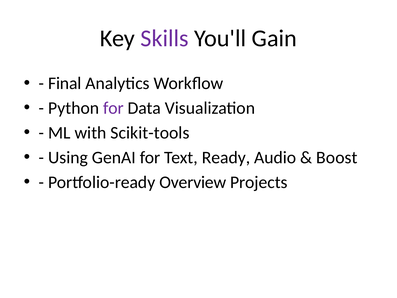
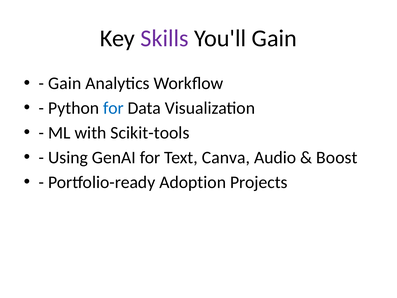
Final at (65, 83): Final -> Gain
for at (113, 108) colour: purple -> blue
Ready: Ready -> Canva
Overview: Overview -> Adoption
